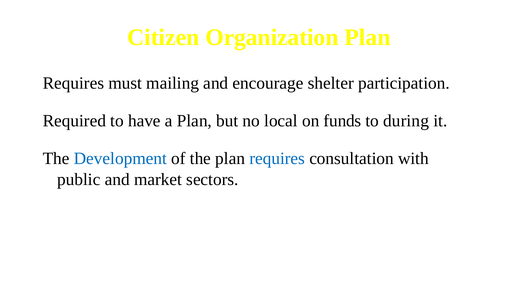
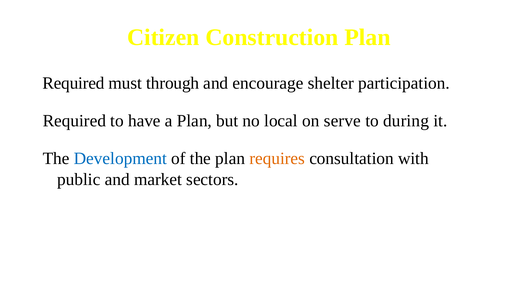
Organization: Organization -> Construction
Requires at (73, 83): Requires -> Required
mailing: mailing -> through
funds: funds -> serve
requires at (277, 159) colour: blue -> orange
